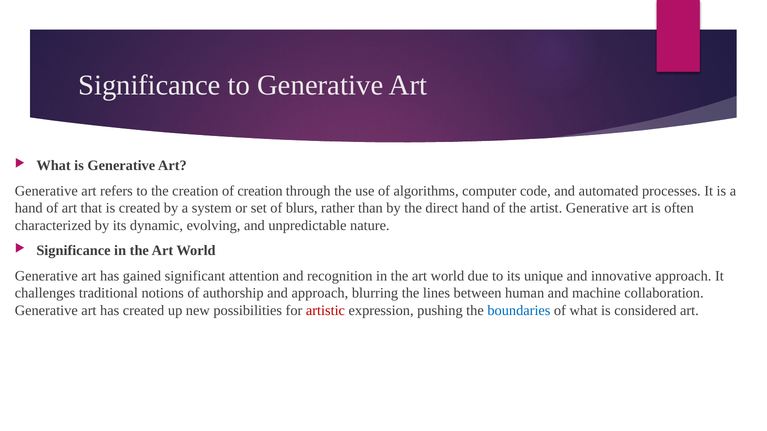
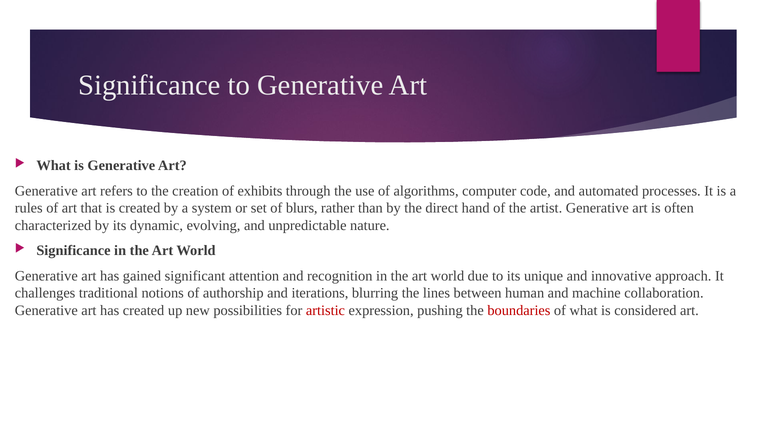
of creation: creation -> exhibits
hand at (29, 208): hand -> rules
and approach: approach -> iterations
boundaries colour: blue -> red
